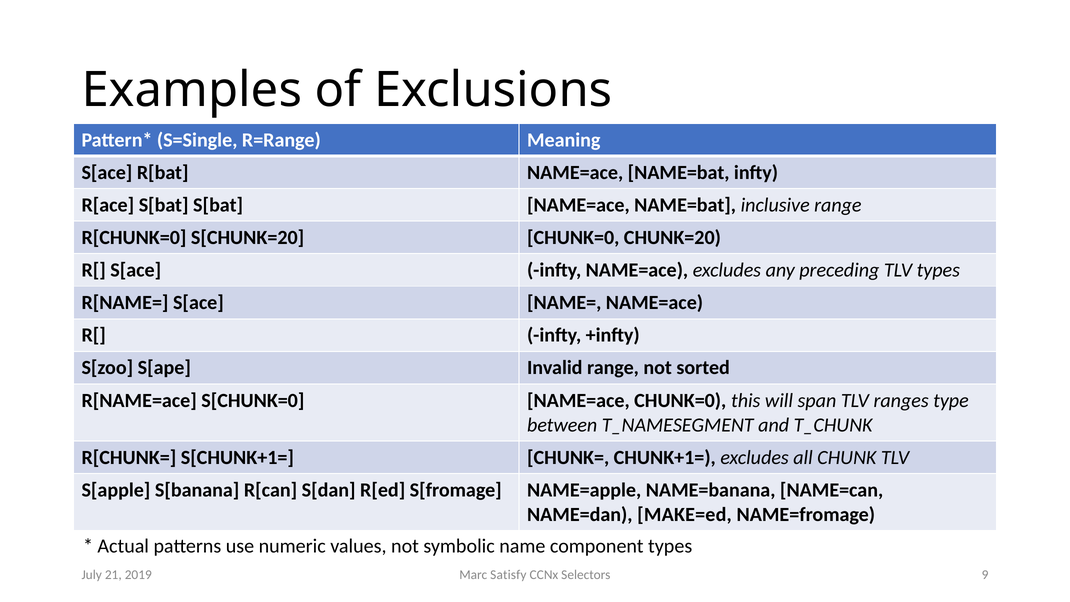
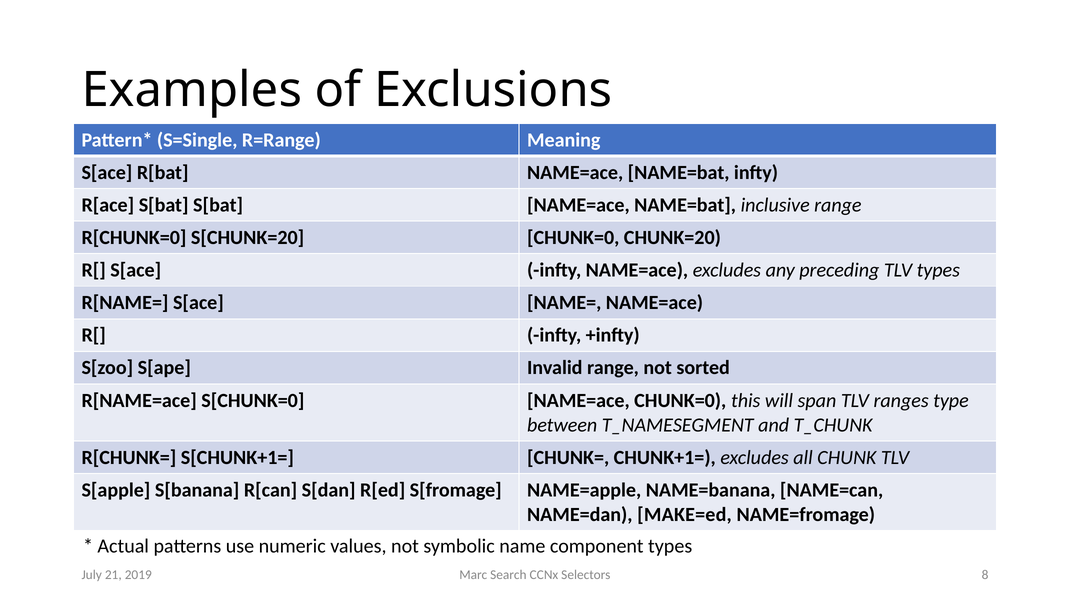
Satisfy: Satisfy -> Search
9: 9 -> 8
